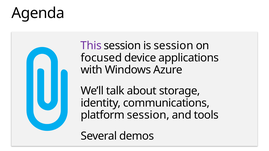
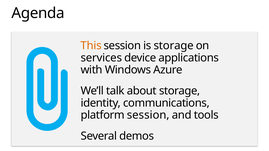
This colour: purple -> orange
is session: session -> storage
focused: focused -> services
